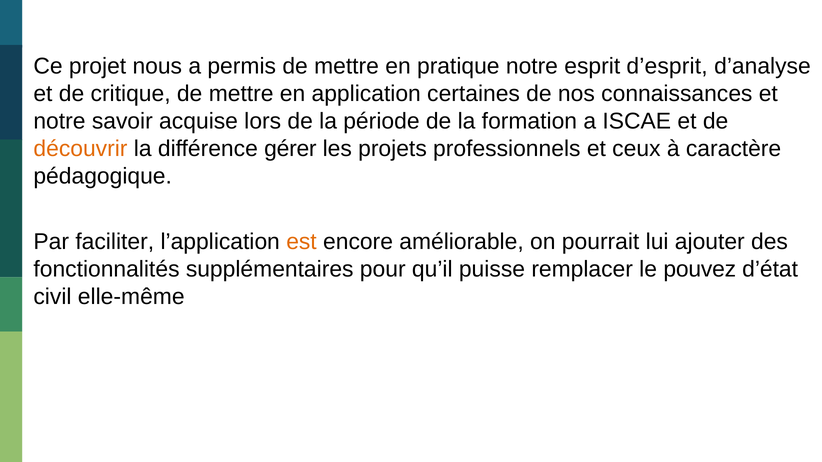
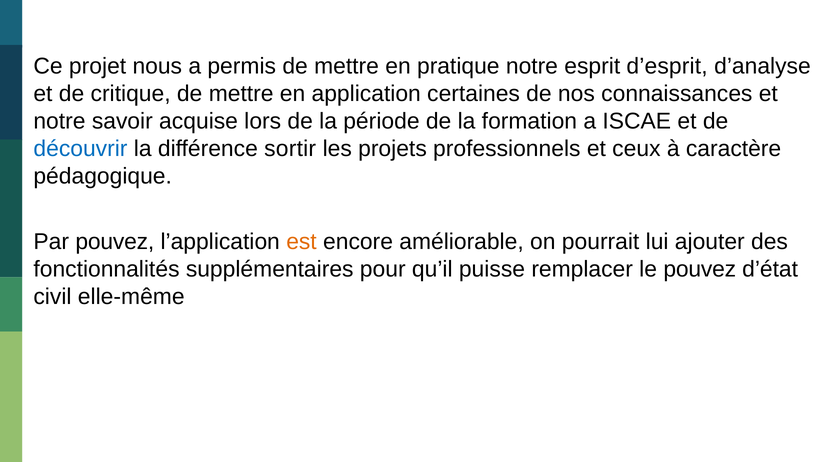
découvrir colour: orange -> blue
gérer: gérer -> sortir
Par faciliter: faciliter -> pouvez
